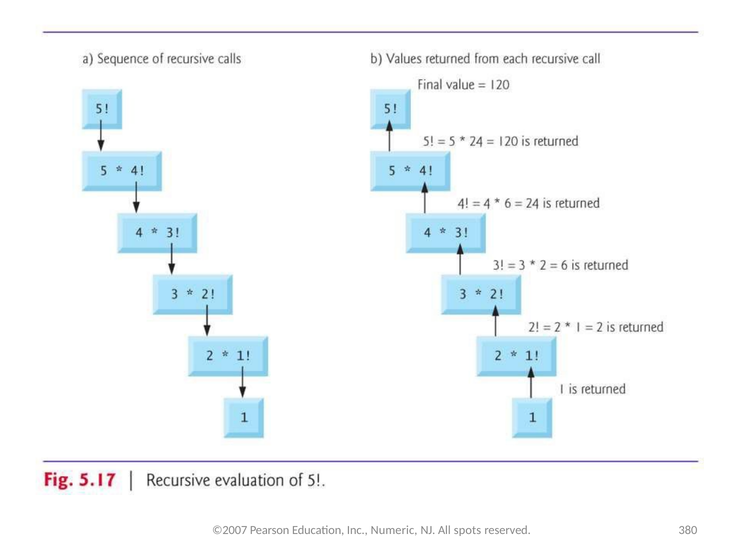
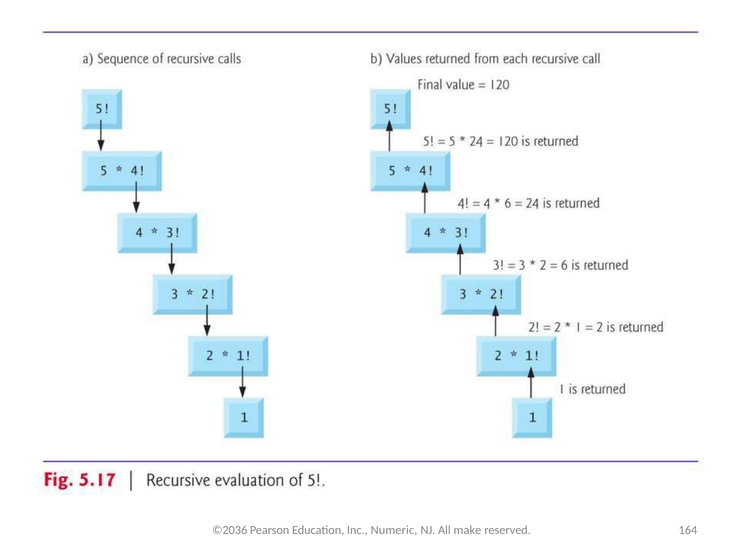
©2007: ©2007 -> ©2036
spots: spots -> make
380: 380 -> 164
